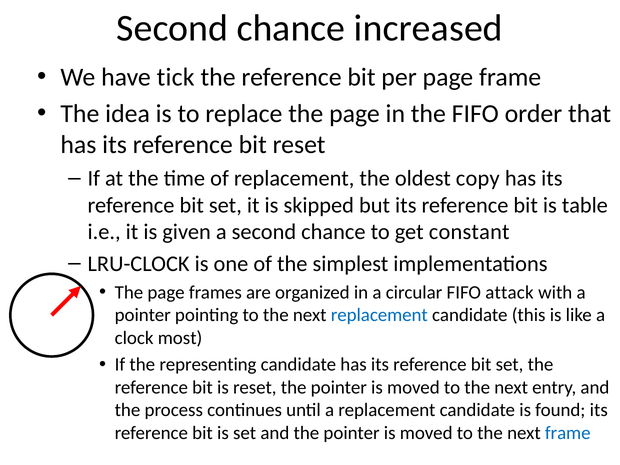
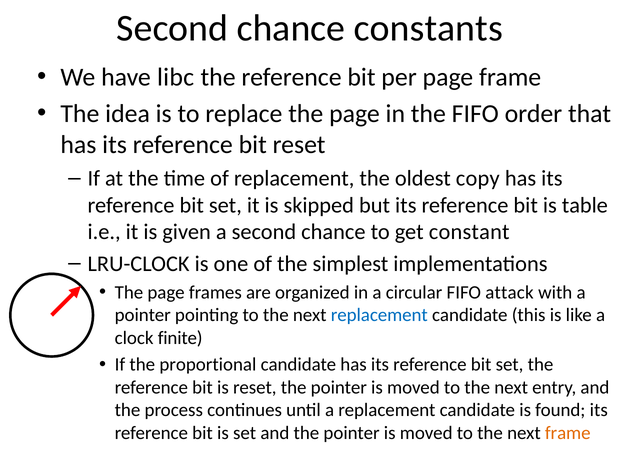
increased: increased -> constants
tick: tick -> libc
most: most -> finite
representing: representing -> proportional
frame at (568, 433) colour: blue -> orange
